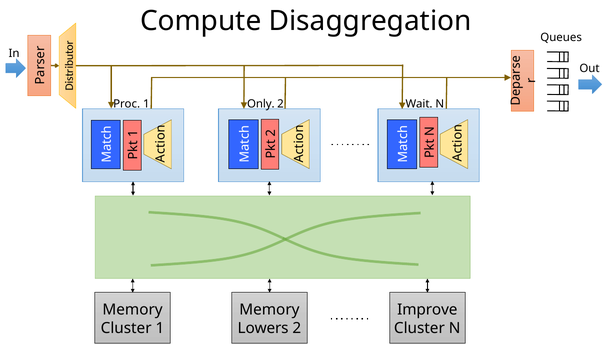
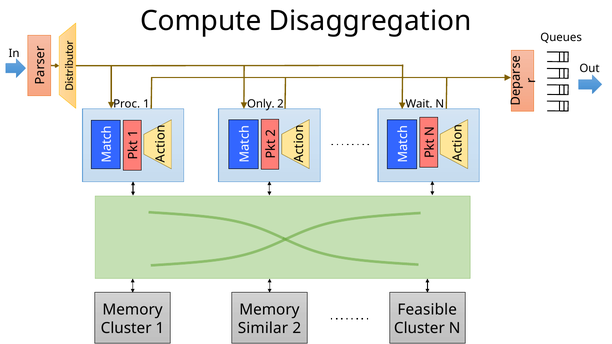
Improve: Improve -> Feasible
Lowers: Lowers -> Similar
